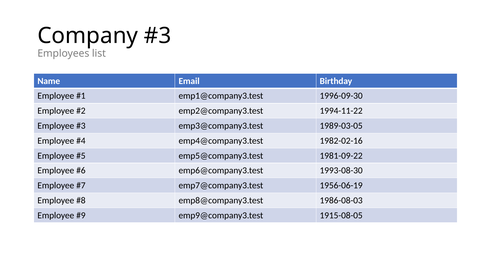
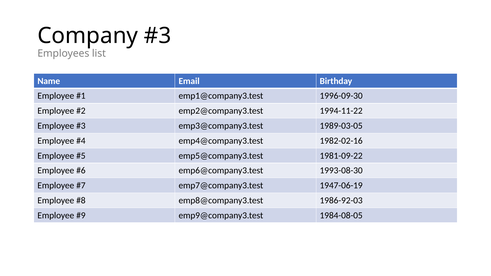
1956-06-19: 1956-06-19 -> 1947-06-19
1986-08-03: 1986-08-03 -> 1986-92-03
1915-08-05: 1915-08-05 -> 1984-08-05
